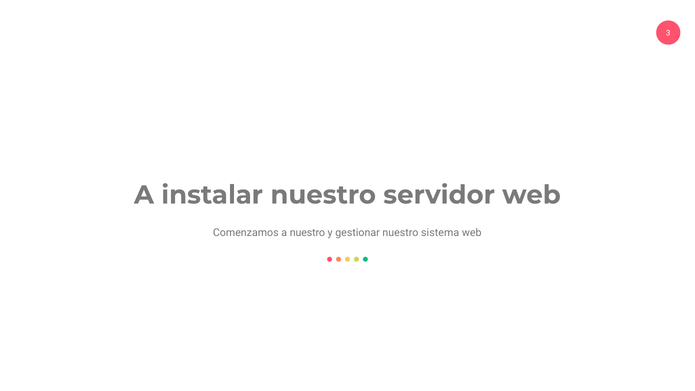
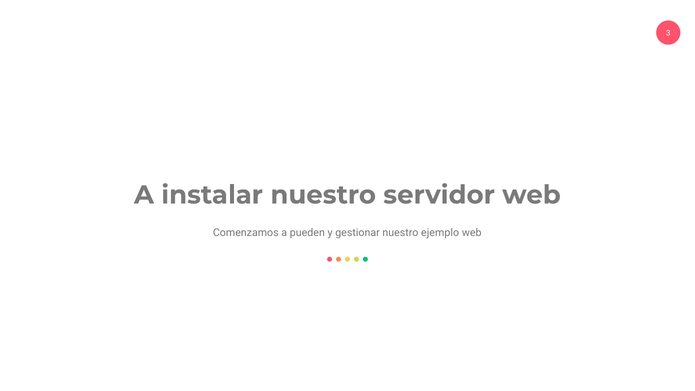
a nuestro: nuestro -> pueden
sistema: sistema -> ejemplo
